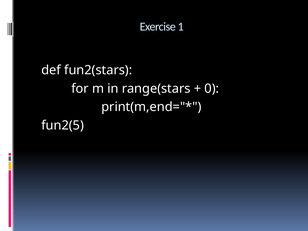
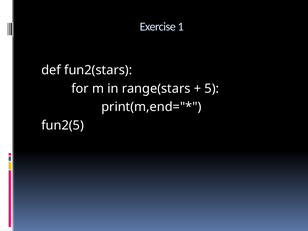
0: 0 -> 5
